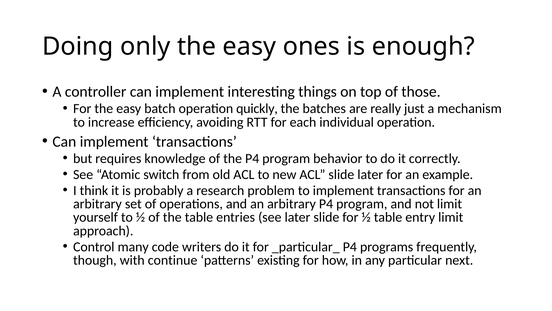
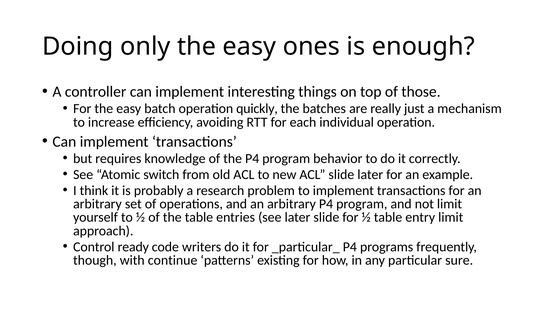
many: many -> ready
next: next -> sure
